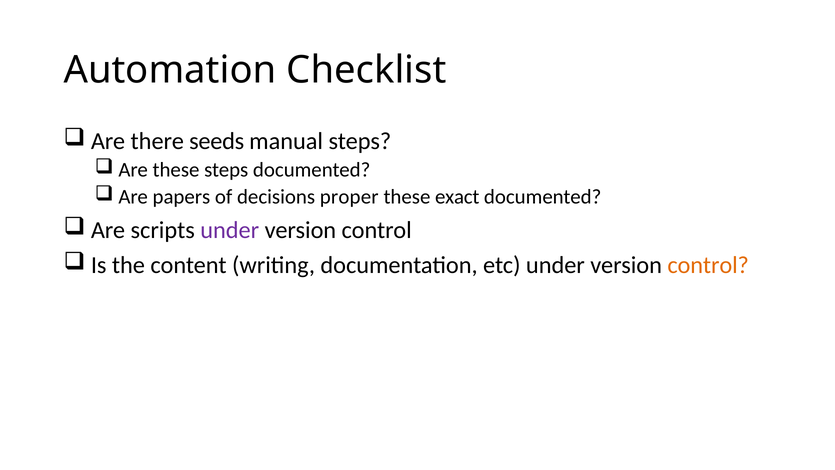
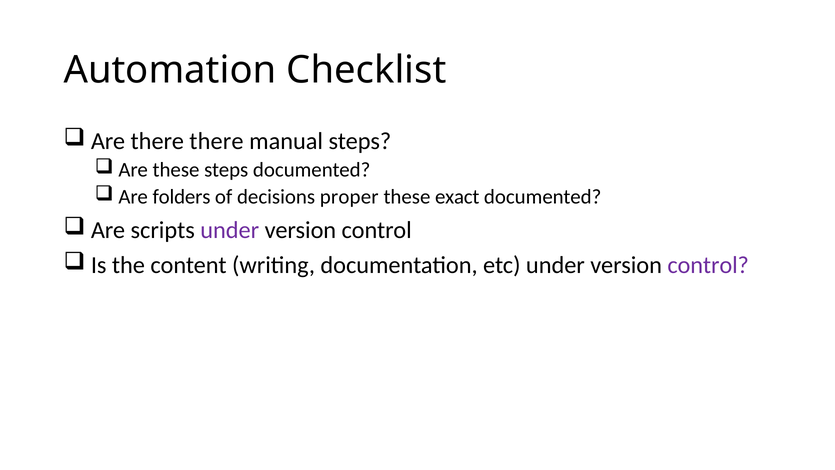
there seeds: seeds -> there
papers: papers -> folders
control at (708, 265) colour: orange -> purple
